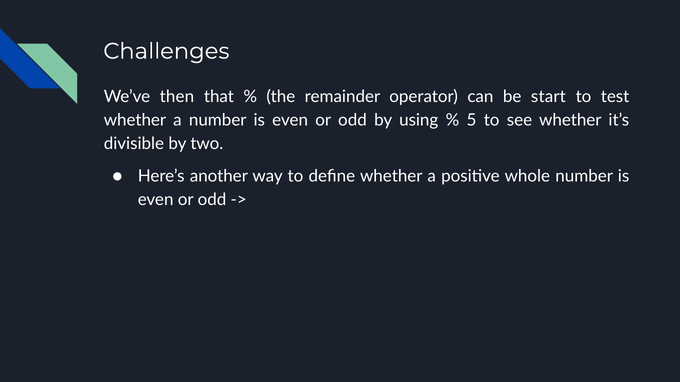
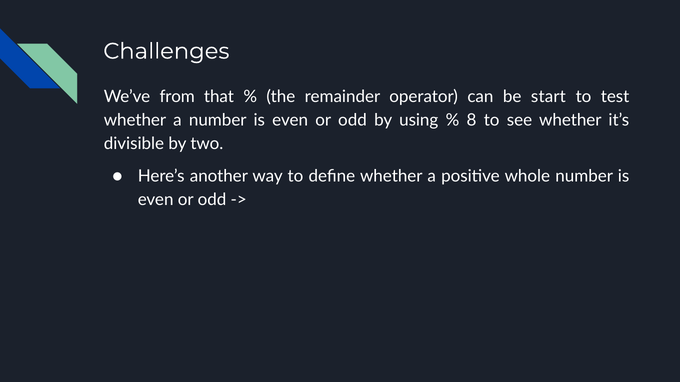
then: then -> from
5: 5 -> 8
